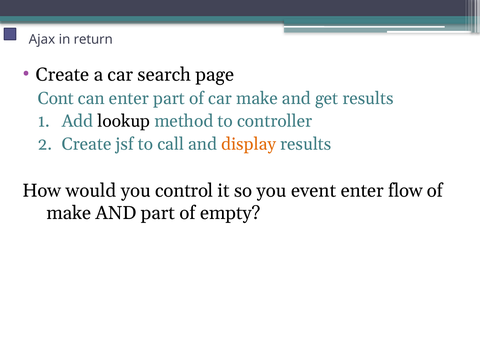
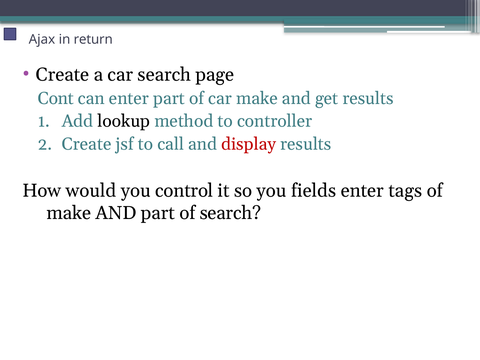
display colour: orange -> red
event: event -> fields
flow: flow -> tags
of empty: empty -> search
